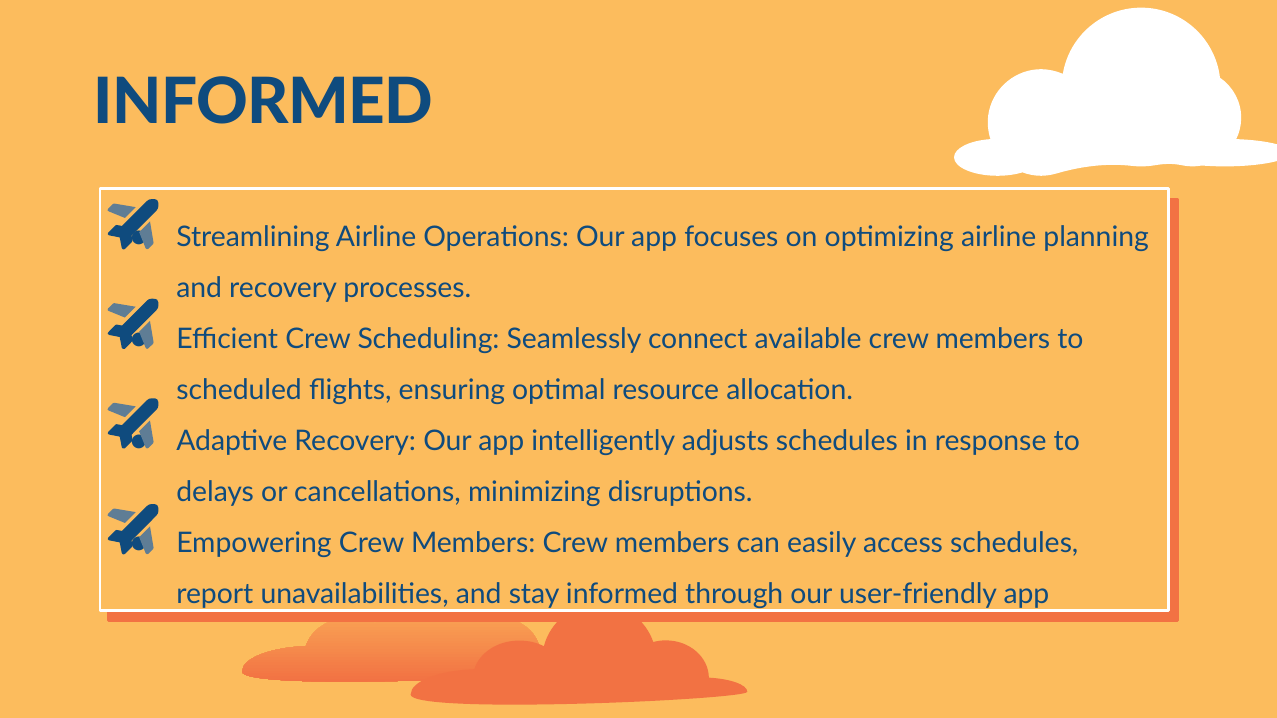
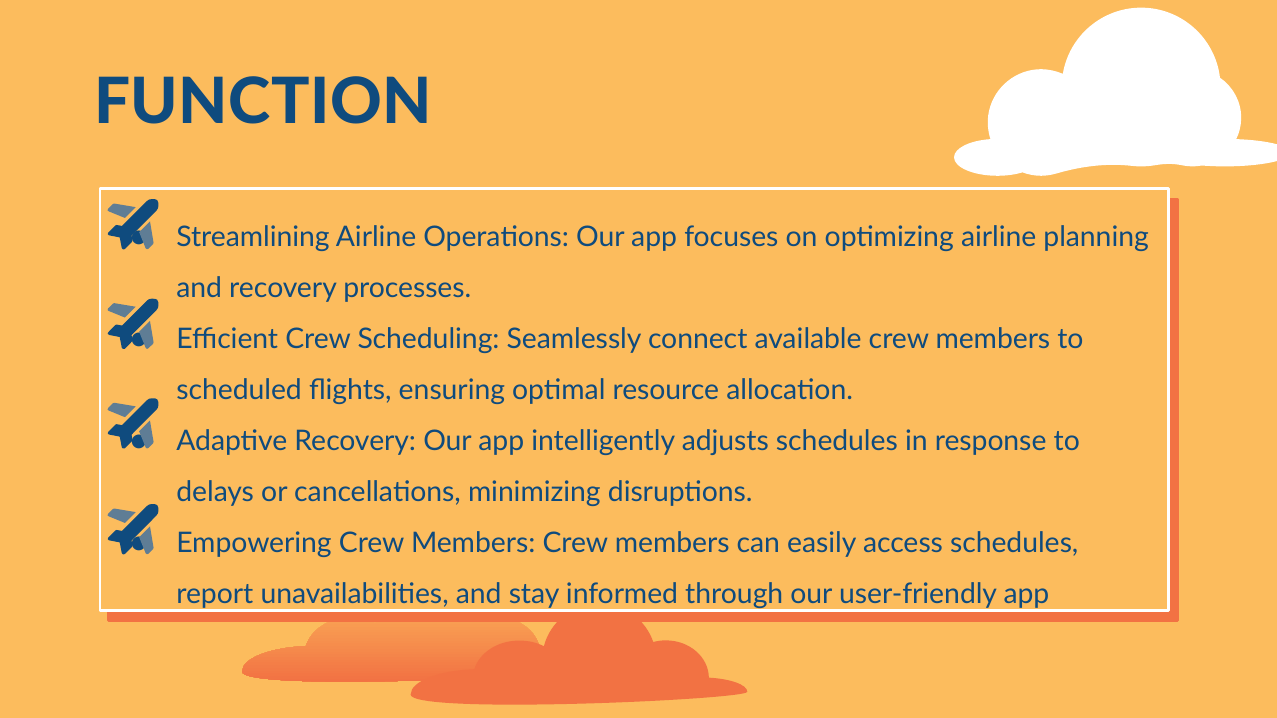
INFORMED at (264, 103): INFORMED -> FUNCTION
